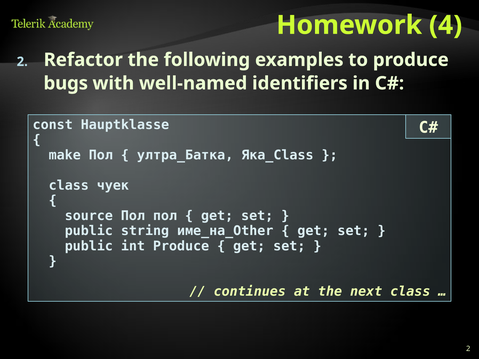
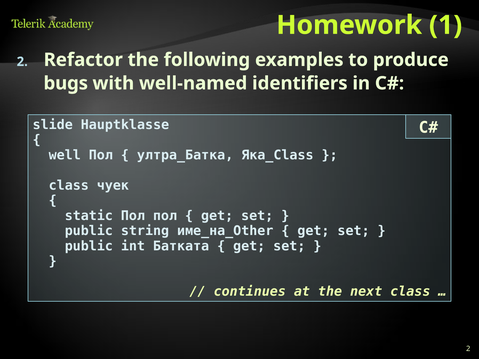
4: 4 -> 1
const: const -> slide
make: make -> well
source: source -> static
int Produce: Produce -> Батката
